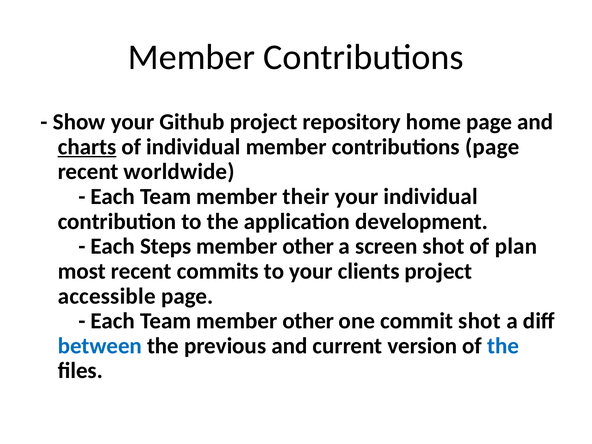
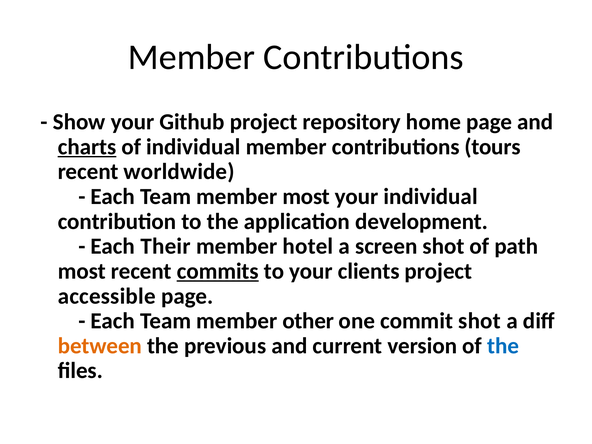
contributions page: page -> tours
member their: their -> most
Steps: Steps -> Their
other at (308, 246): other -> hotel
plan: plan -> path
commits underline: none -> present
between colour: blue -> orange
